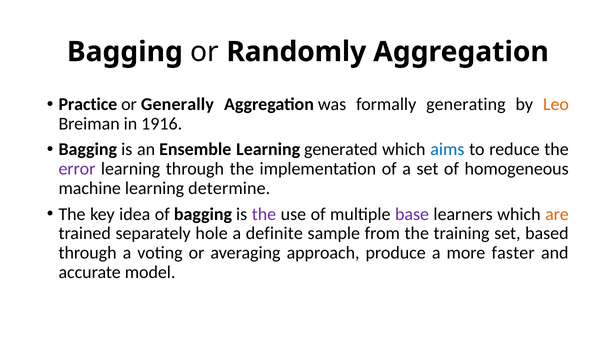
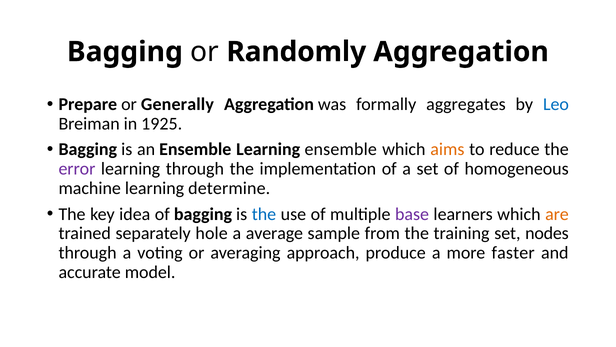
Practice: Practice -> Prepare
generating: generating -> aggregates
Leo colour: orange -> blue
1916: 1916 -> 1925
Learning generated: generated -> ensemble
aims colour: blue -> orange
the at (264, 214) colour: purple -> blue
definite: definite -> average
based: based -> nodes
